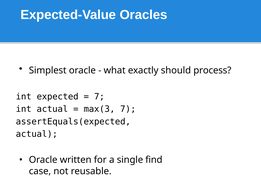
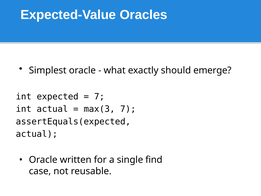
process: process -> emerge
